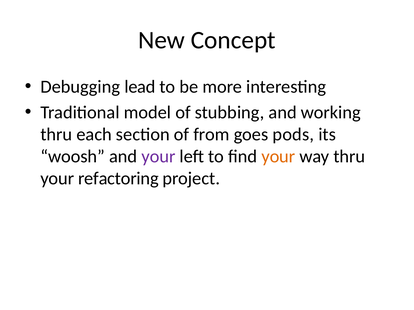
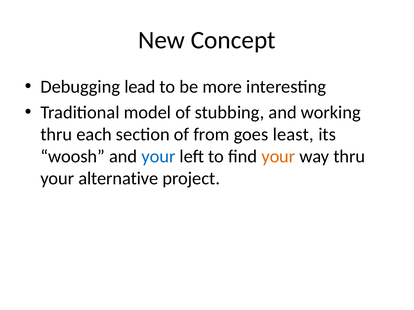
pods: pods -> least
your at (158, 157) colour: purple -> blue
refactoring: refactoring -> alternative
